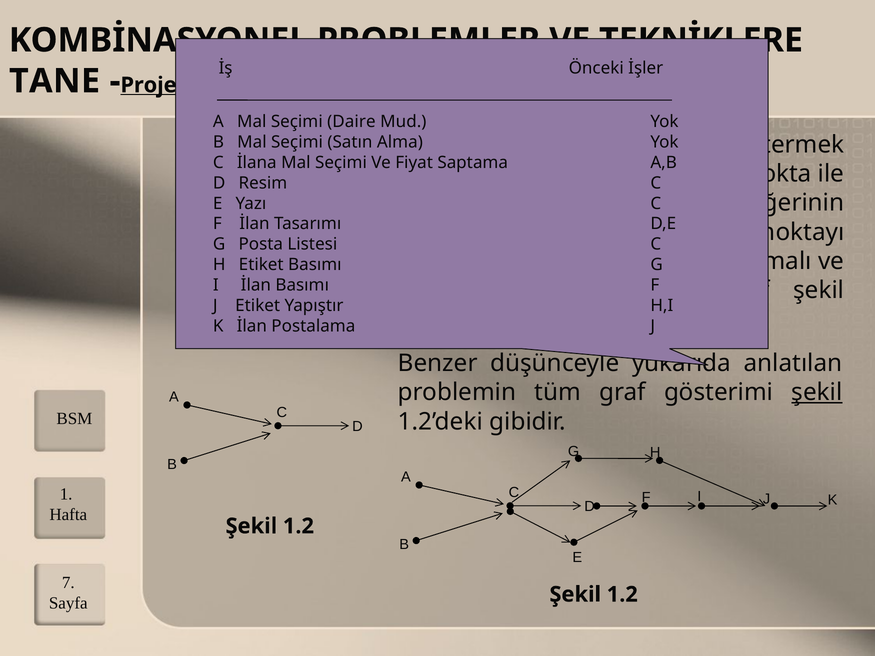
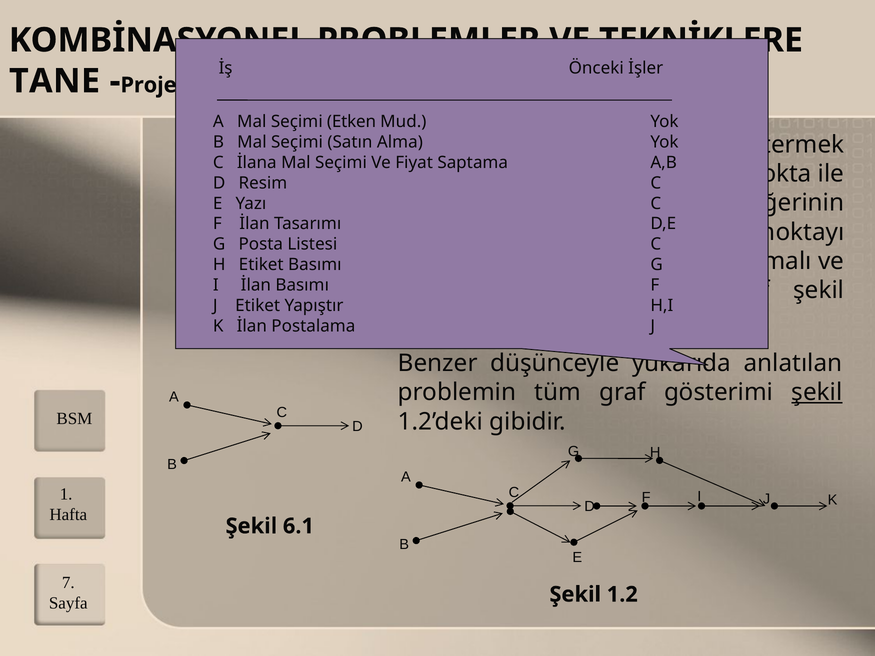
Proje underline: present -> none
Daire: Daire -> Etken
1.2 at (298, 526): 1.2 -> 6.1
